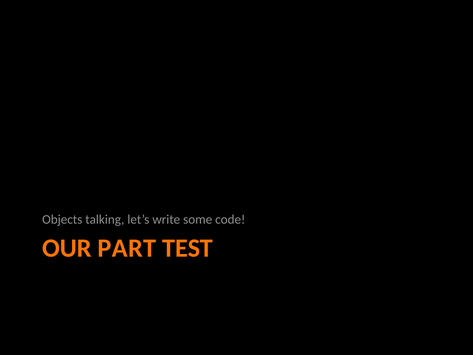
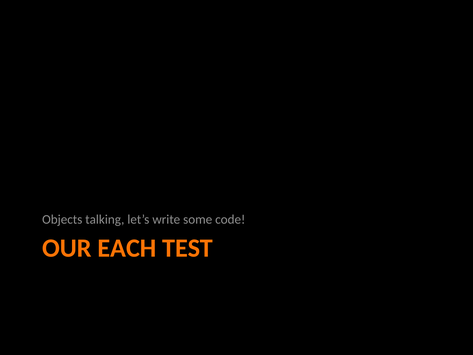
PART: PART -> EACH
